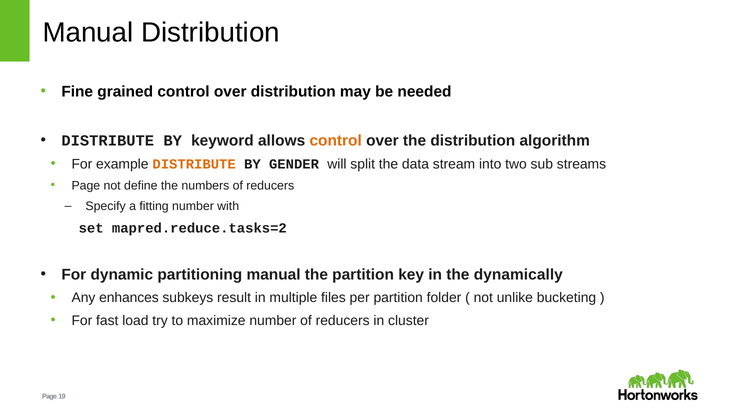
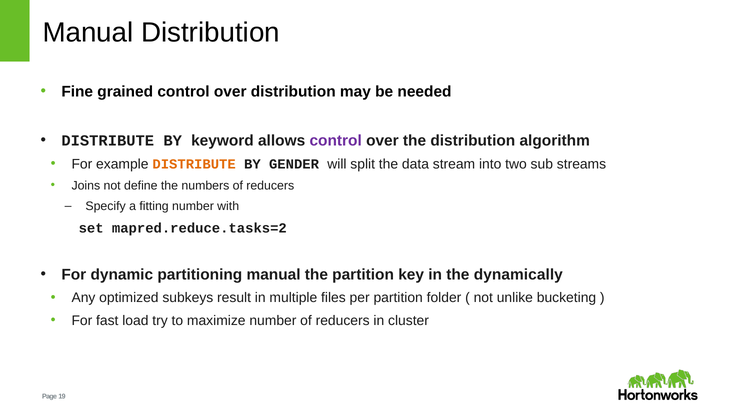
control at (336, 141) colour: orange -> purple
Page at (86, 186): Page -> Joins
enhances: enhances -> optimized
